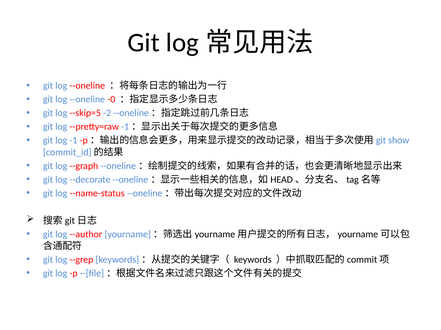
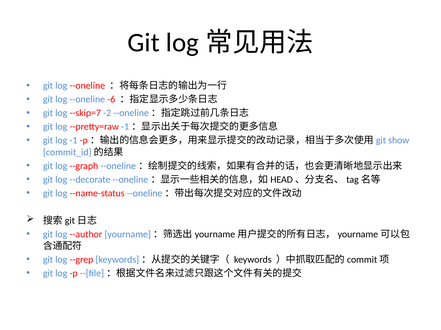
-0: -0 -> -6
--skip=5: --skip=5 -> --skip=7
